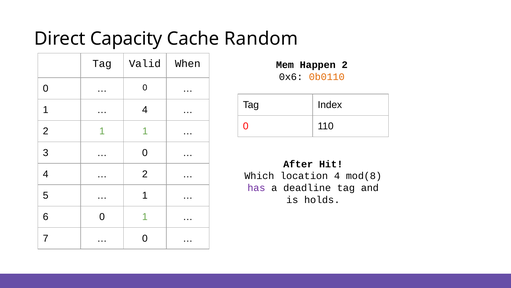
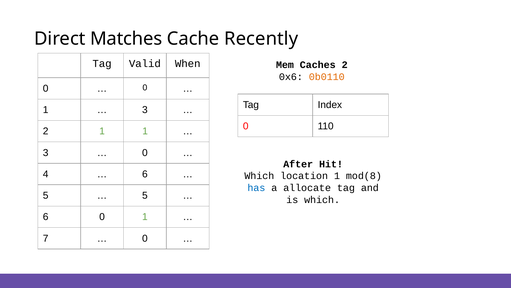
Capacity: Capacity -> Matches
Random: Random -> Recently
Happen: Happen -> Caches
4 at (145, 110): 4 -> 3
2 at (145, 174): 2 -> 6
location 4: 4 -> 1
has colour: purple -> blue
deadline: deadline -> allocate
1 at (145, 195): 1 -> 5
is holds: holds -> which
